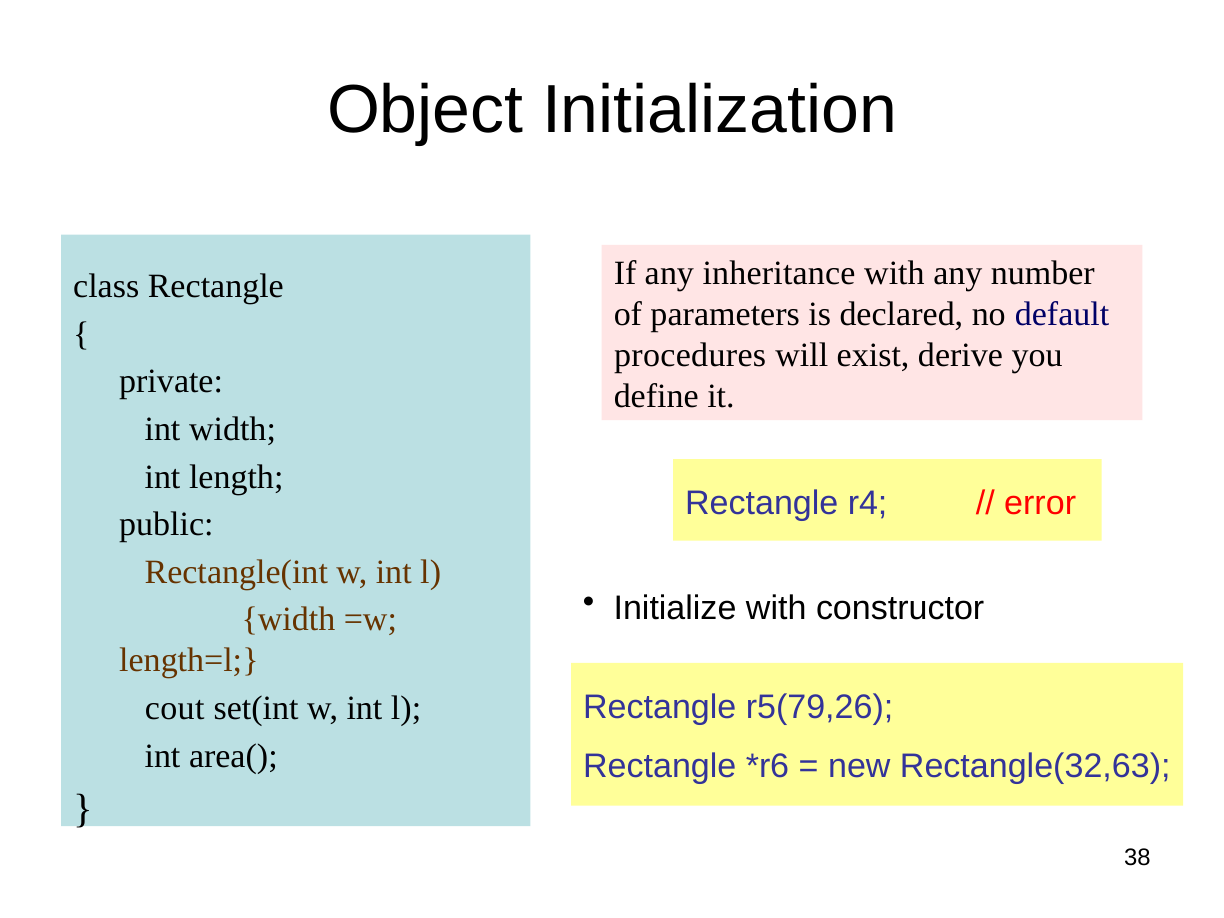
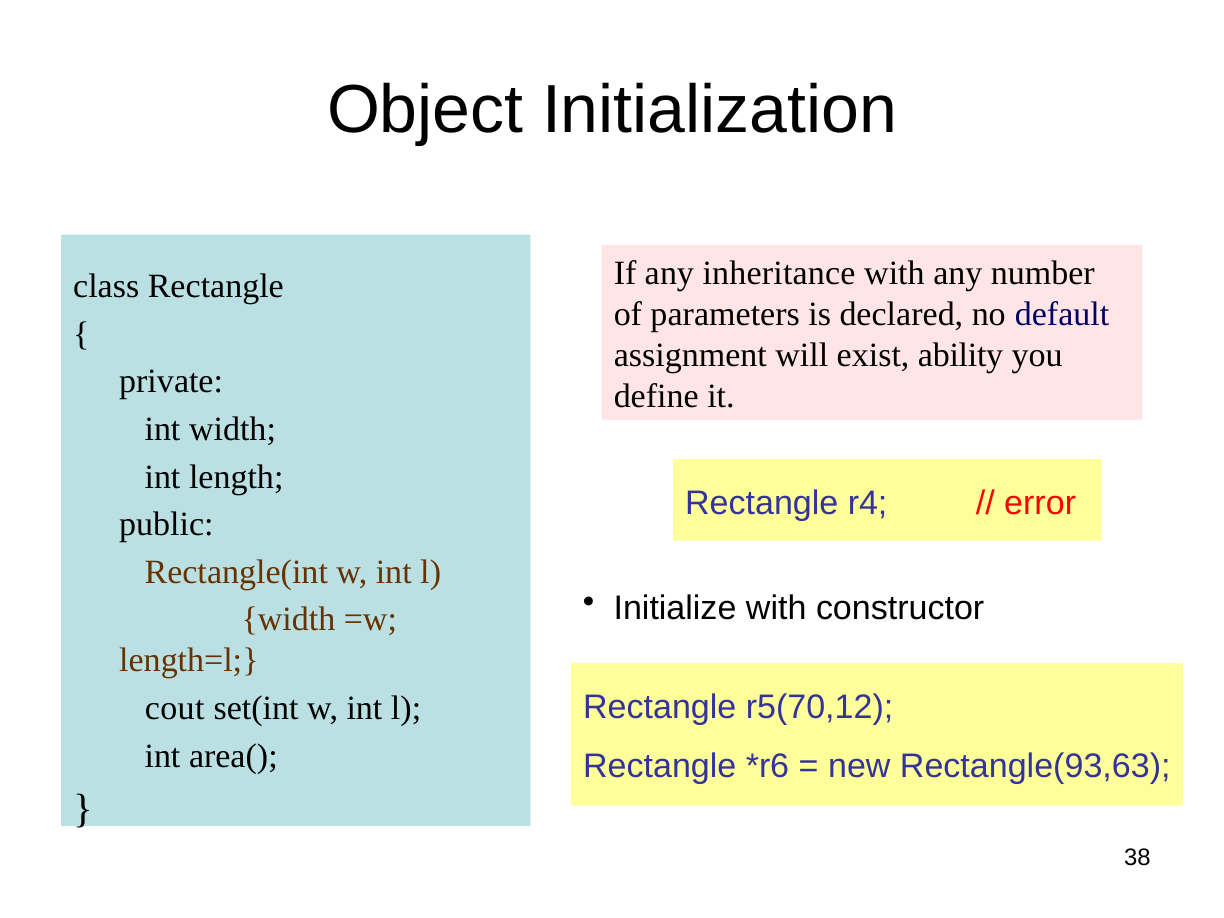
procedures: procedures -> assignment
derive: derive -> ability
r5(79,26: r5(79,26 -> r5(70,12
Rectangle(32,63: Rectangle(32,63 -> Rectangle(93,63
